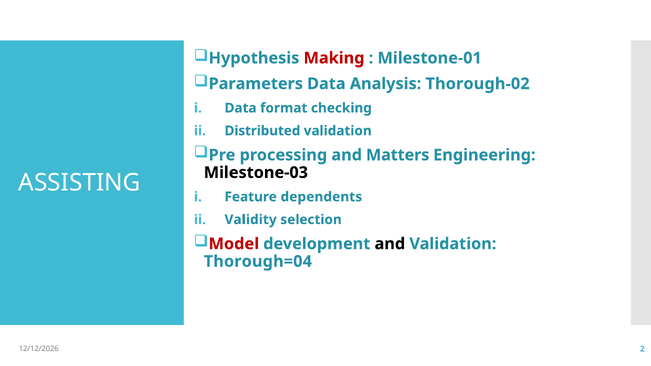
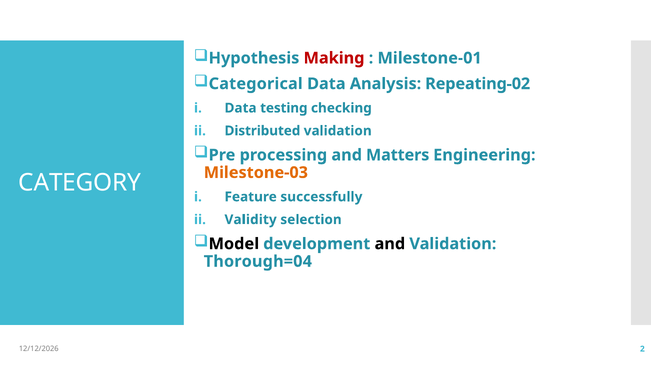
Parameters: Parameters -> Categorical
Thorough-02: Thorough-02 -> Repeating-02
format: format -> testing
Milestone-03 colour: black -> orange
ASSISTING: ASSISTING -> CATEGORY
dependents: dependents -> successfully
Model colour: red -> black
